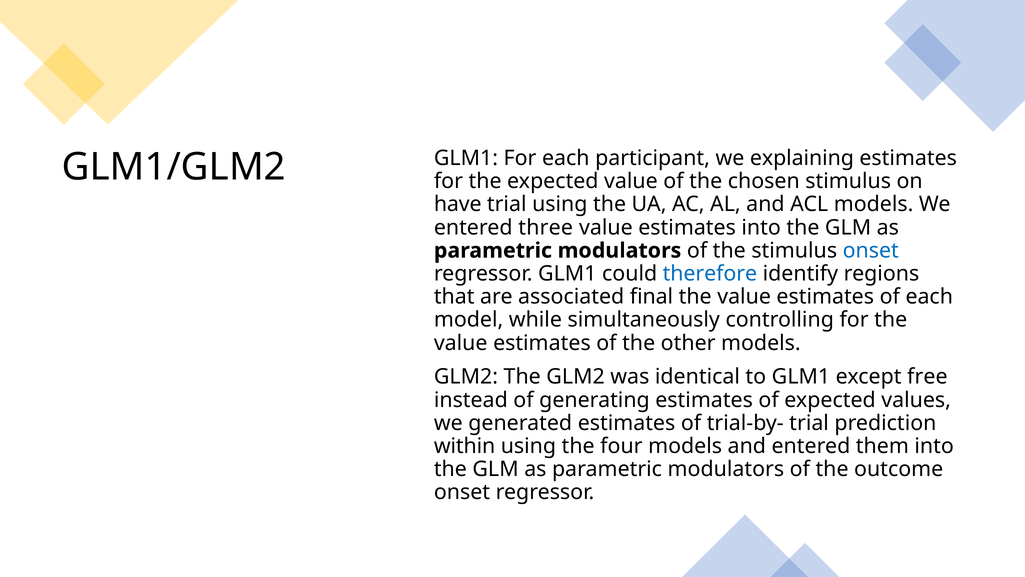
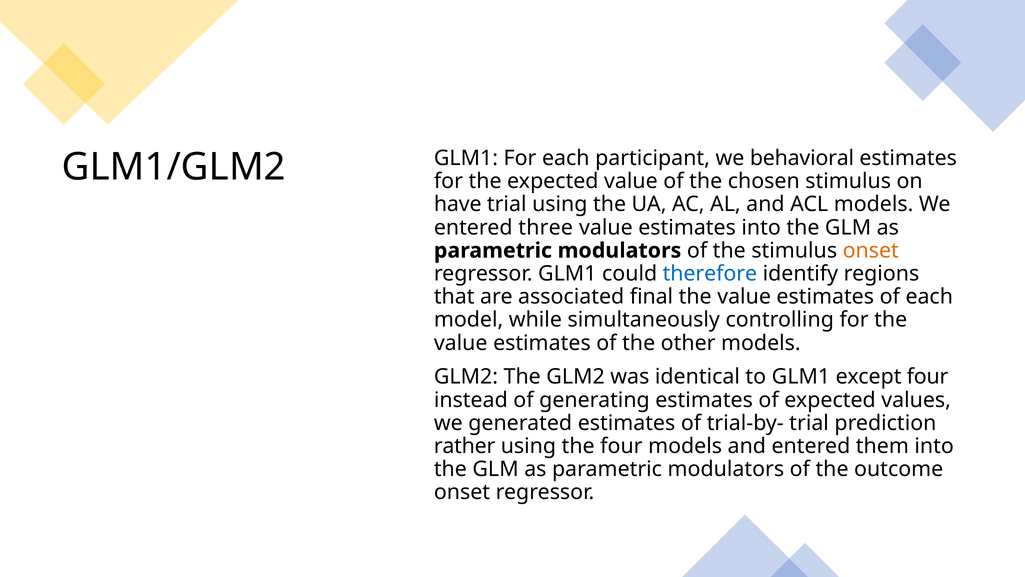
explaining: explaining -> behavioral
onset at (871, 250) colour: blue -> orange
except free: free -> four
within: within -> rather
